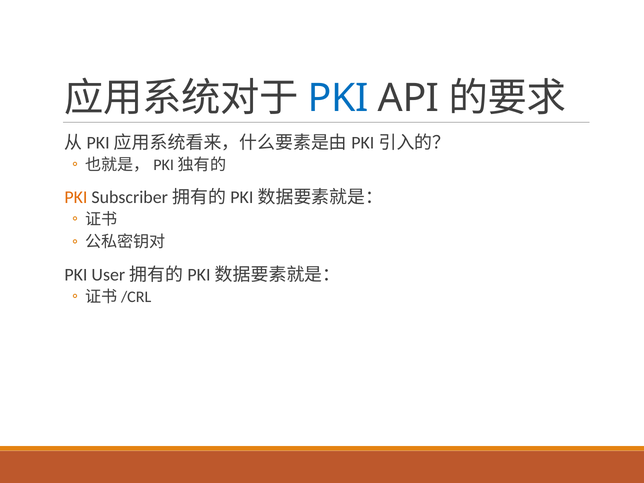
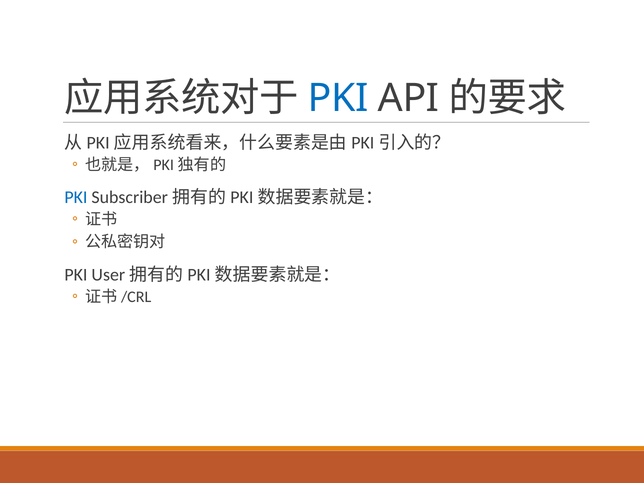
PKI at (76, 197) colour: orange -> blue
